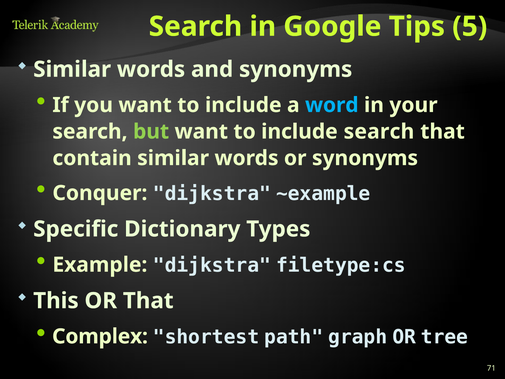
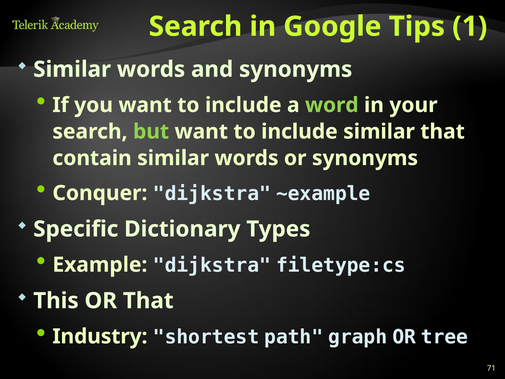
5: 5 -> 1
word colour: light blue -> light green
include search: search -> similar
Complex: Complex -> Industry
